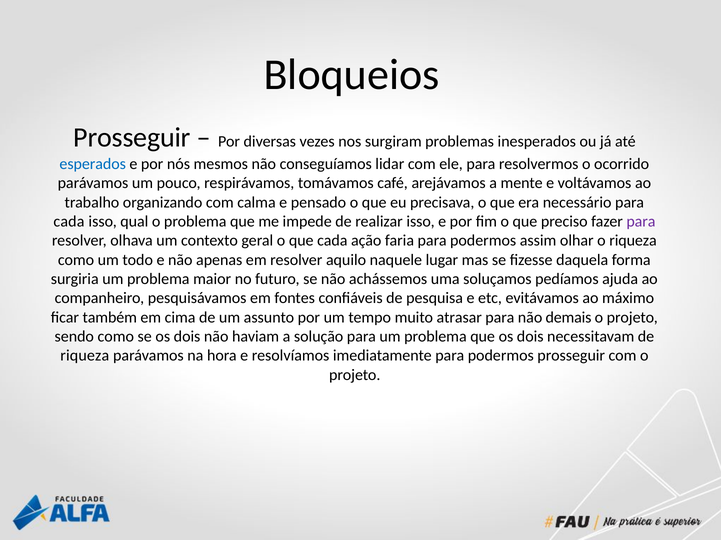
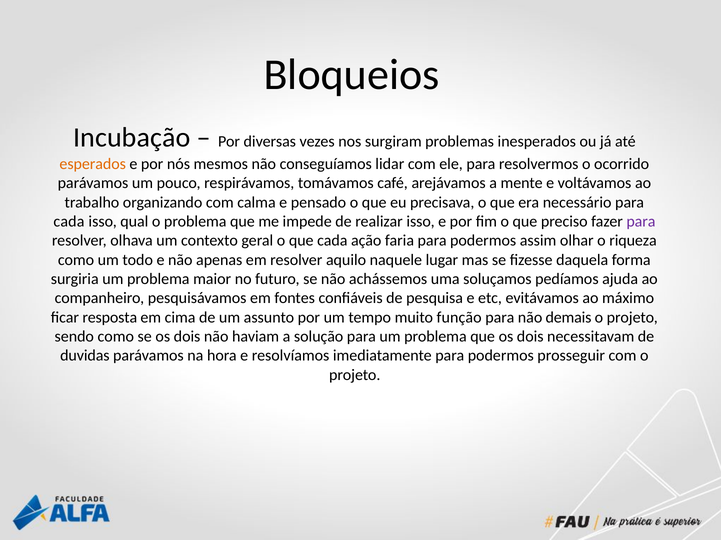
Prosseguir at (132, 138): Prosseguir -> Incubação
esperados colour: blue -> orange
também: também -> resposta
atrasar: atrasar -> função
riqueza at (85, 356): riqueza -> duvidas
